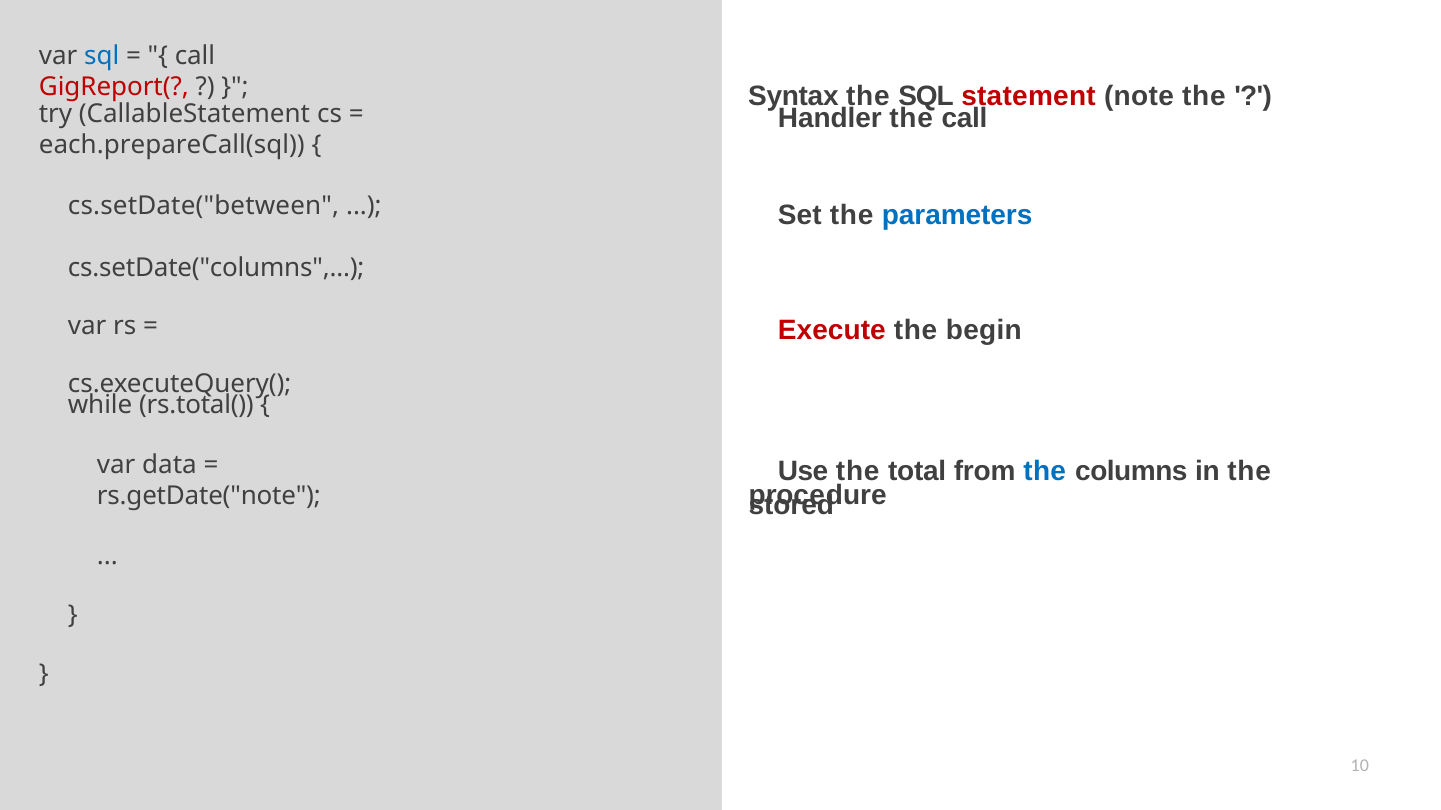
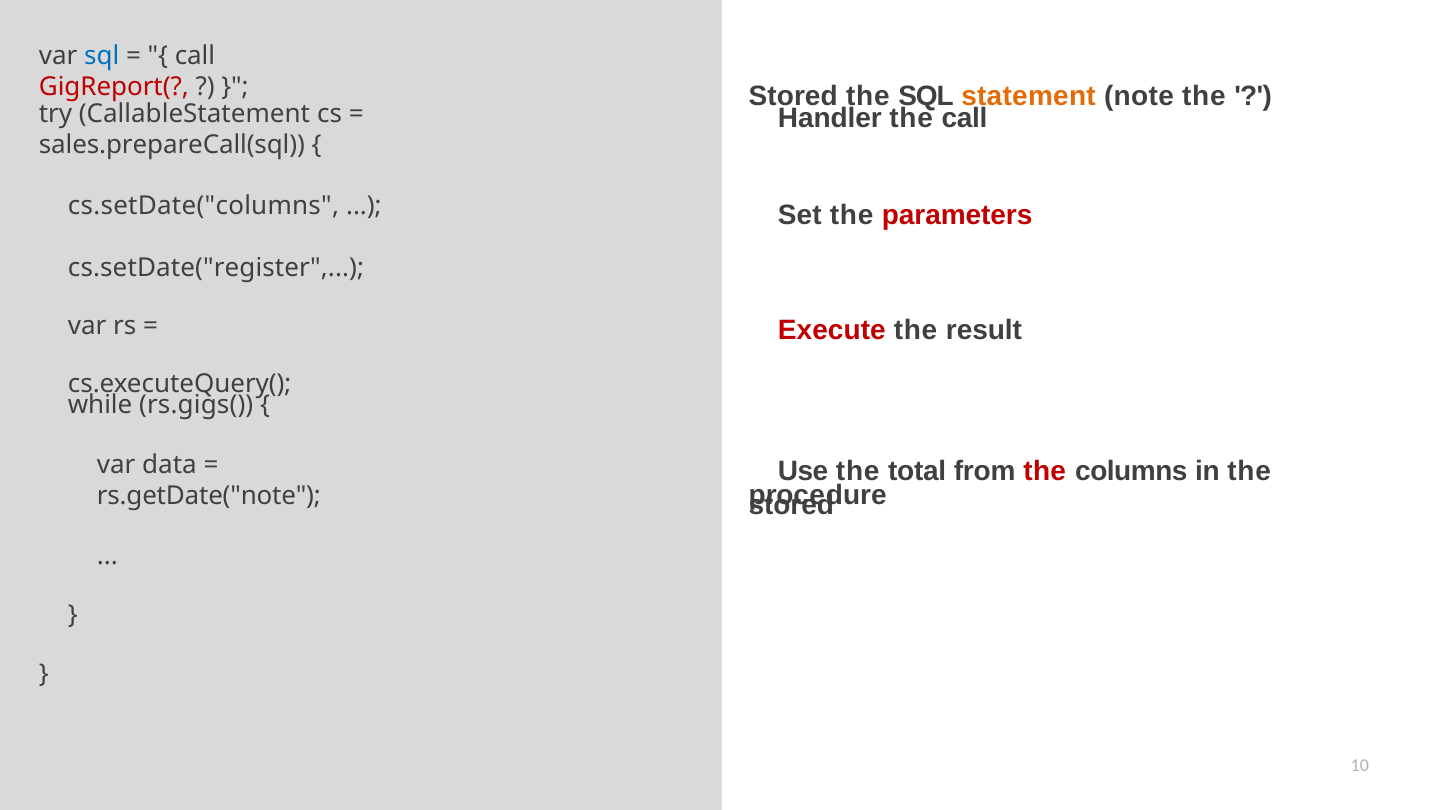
Syntax at (793, 96): Syntax -> Stored
statement colour: red -> orange
each.prepareCall(sql: each.prepareCall(sql -> sales.prepareCall(sql
cs.setDate("between: cs.setDate("between -> cs.setDate("columns
parameters colour: blue -> red
cs.setDate("columns: cs.setDate("columns -> cs.setDate("register
begin: begin -> result
rs.total(: rs.total( -> rs.gigs(
the at (1045, 472) colour: blue -> red
